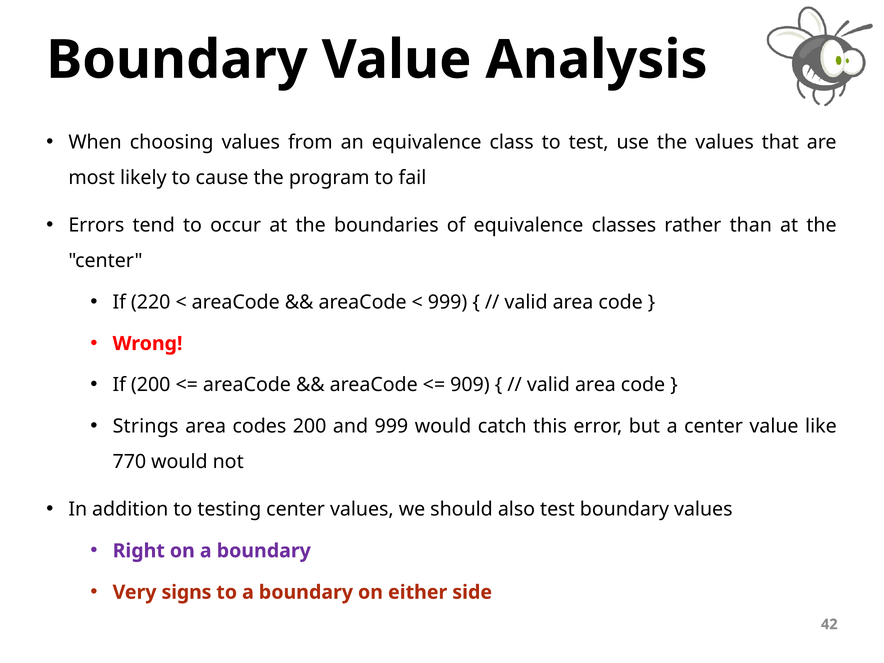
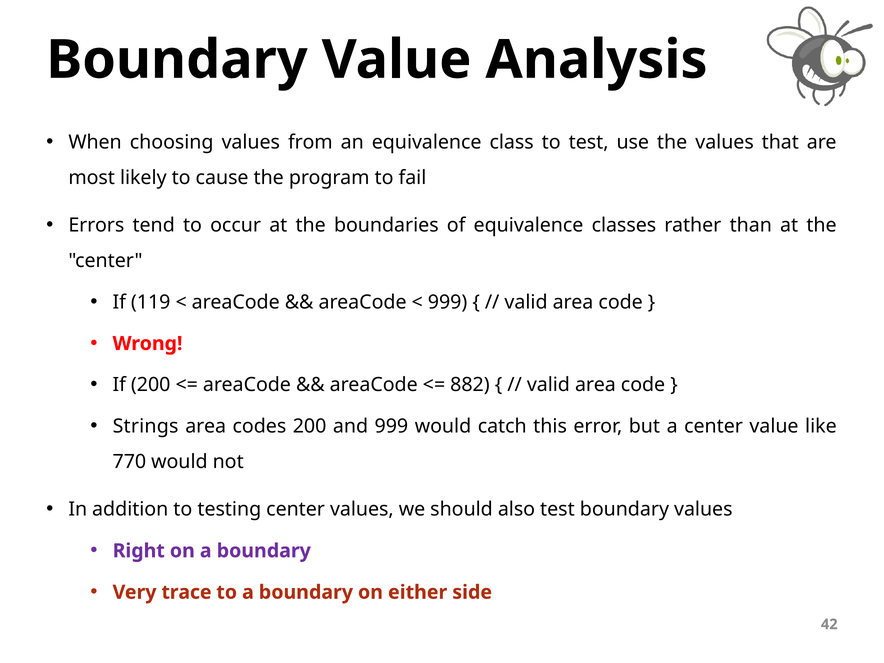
220: 220 -> 119
909: 909 -> 882
signs: signs -> trace
